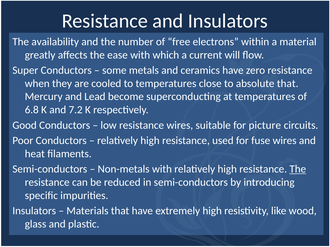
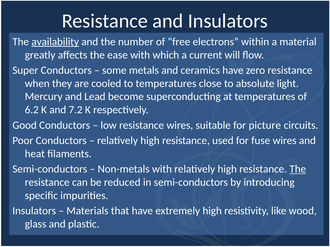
availability underline: none -> present
absolute that: that -> light
6.8: 6.8 -> 6.2
